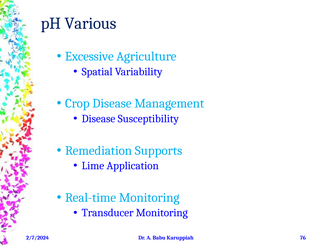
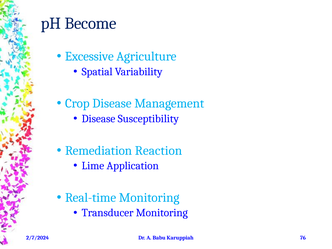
Various: Various -> Become
Supports: Supports -> Reaction
